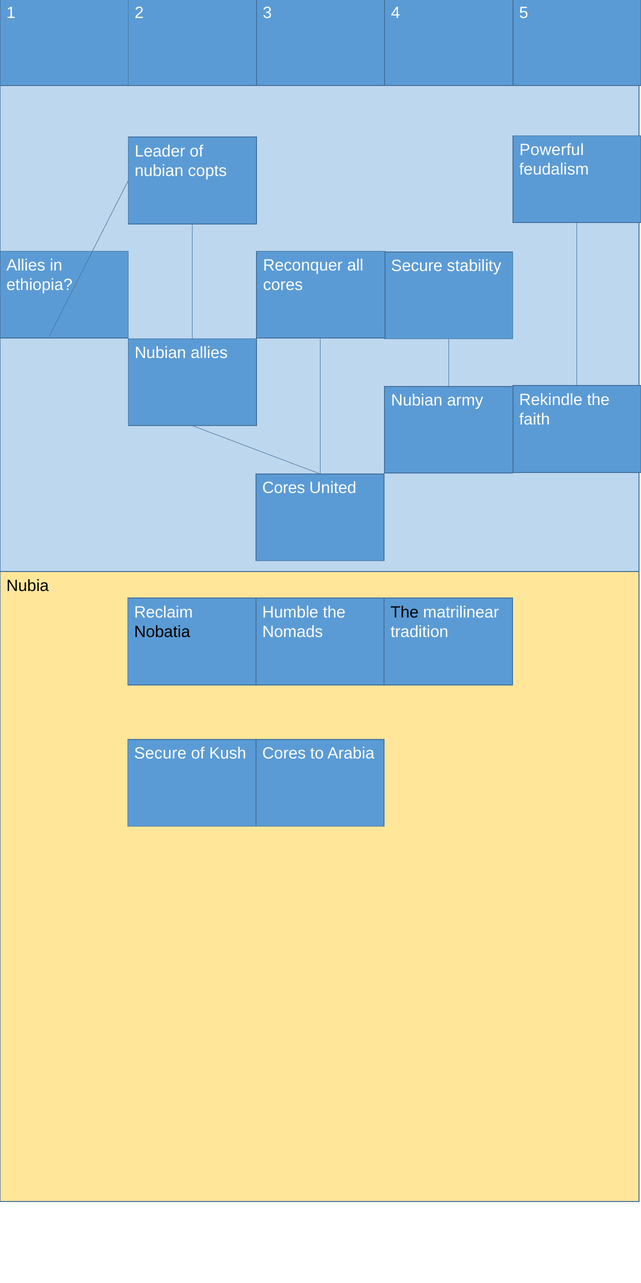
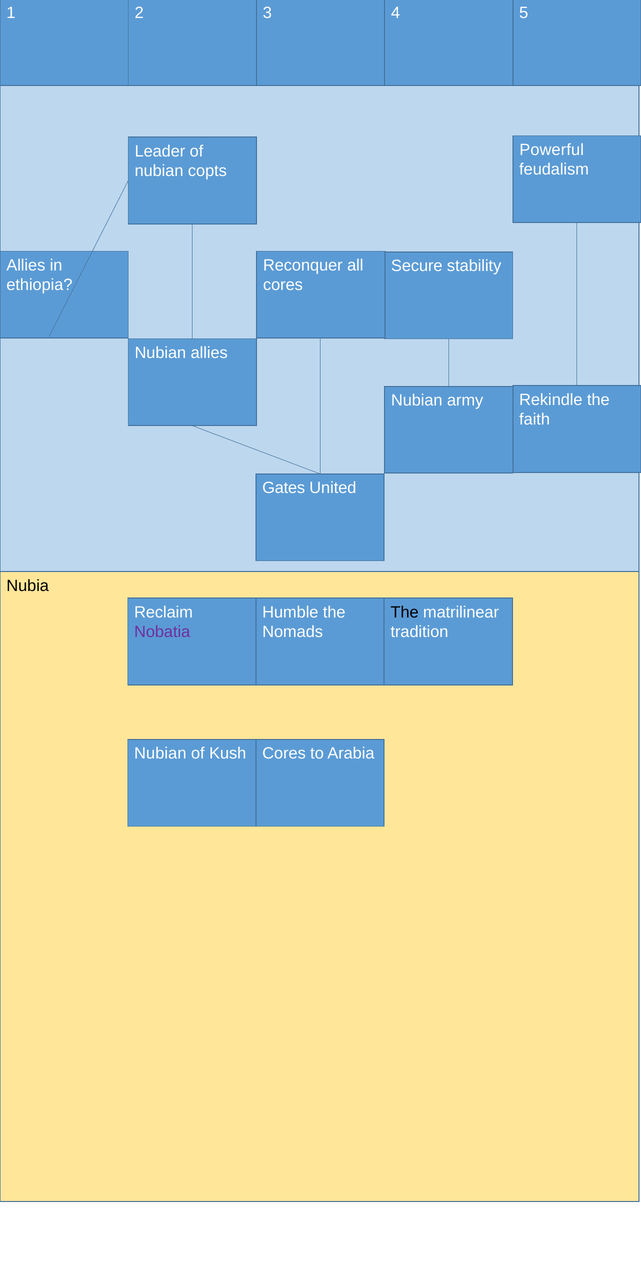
Cores at (284, 488): Cores -> Gates
Nobatia colour: black -> purple
Secure at (160, 753): Secure -> Nubian
